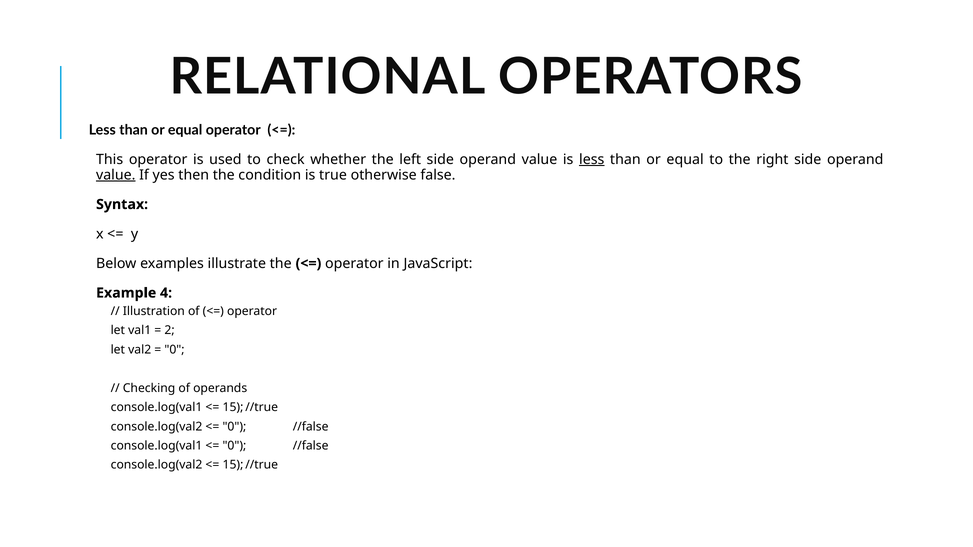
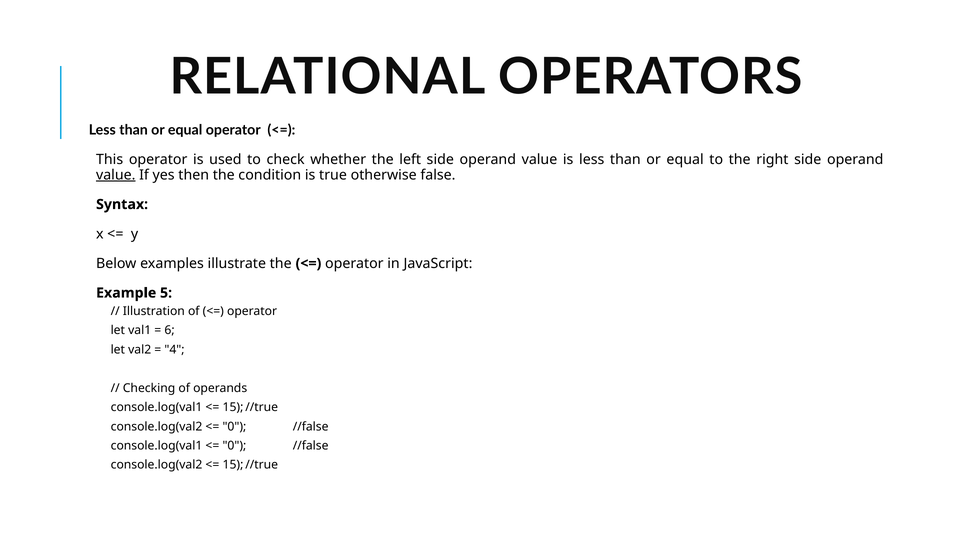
less at (592, 160) underline: present -> none
4: 4 -> 5
2: 2 -> 6
0 at (175, 350): 0 -> 4
